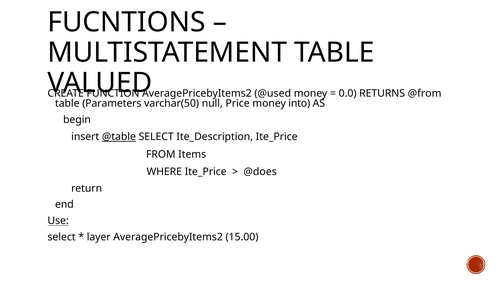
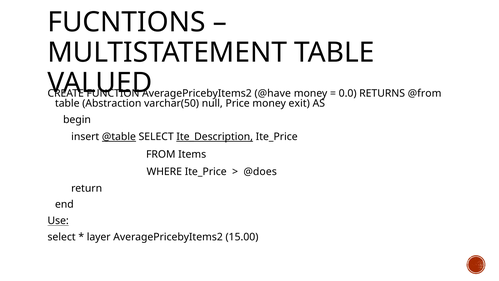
@used: @used -> @have
Parameters: Parameters -> Abstraction
into: into -> exit
Ite_Description underline: none -> present
